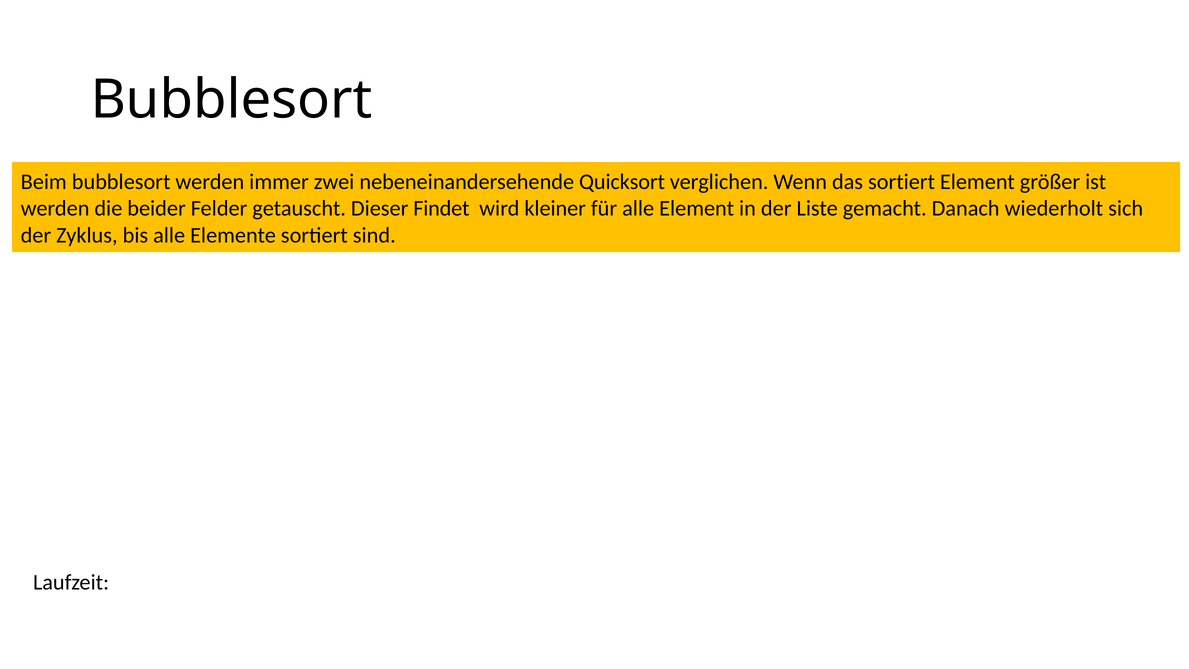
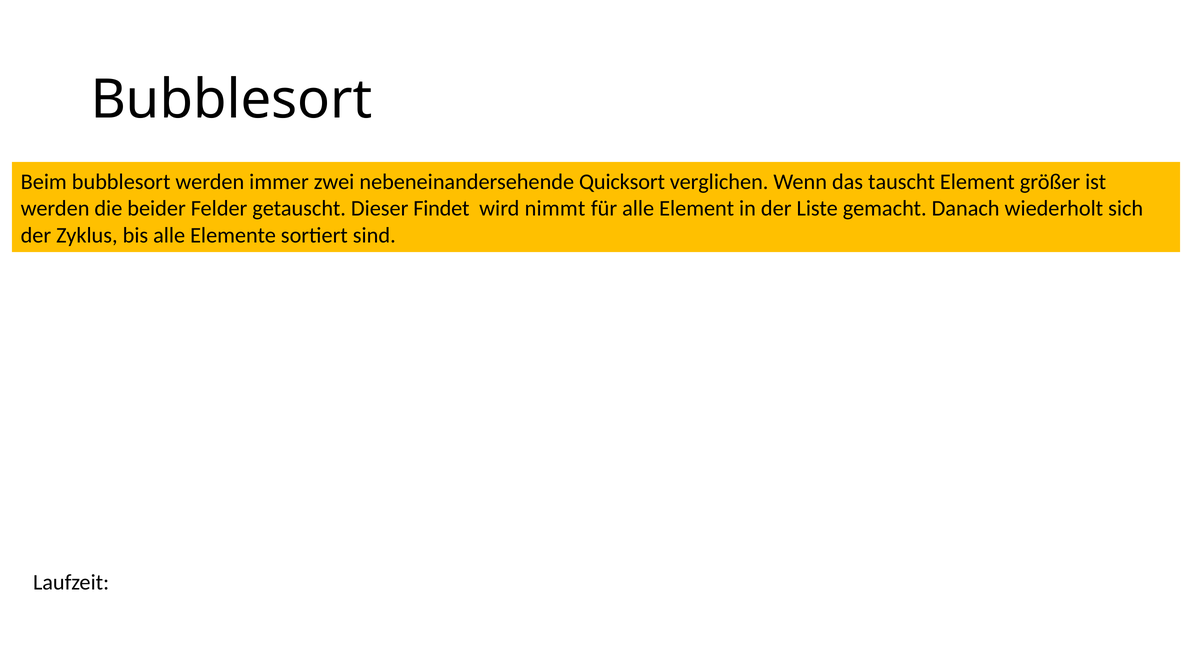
das sortiert: sortiert -> tauscht
kleiner: kleiner -> nimmt
